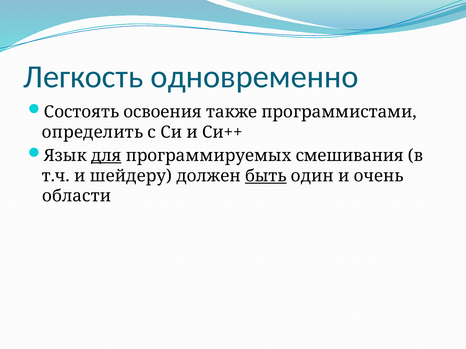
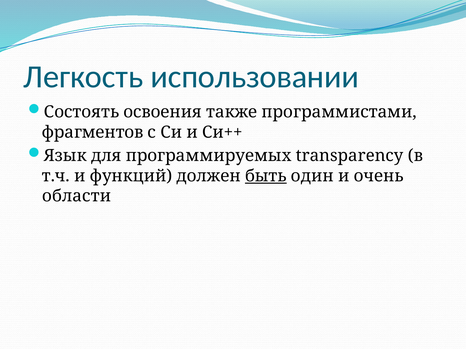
одновременно: одновременно -> использовании
определить: определить -> фрагментов
для underline: present -> none
смешивания: смешивания -> transparency
шейдеру: шейдеру -> функций
